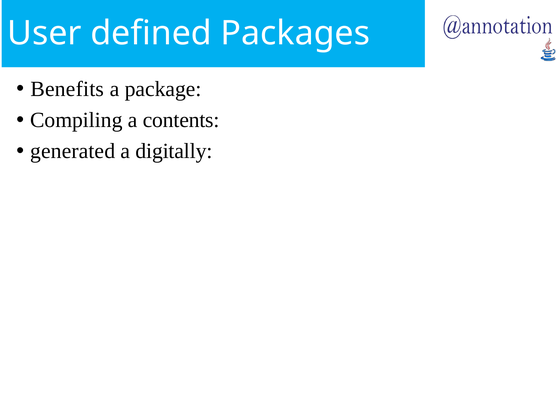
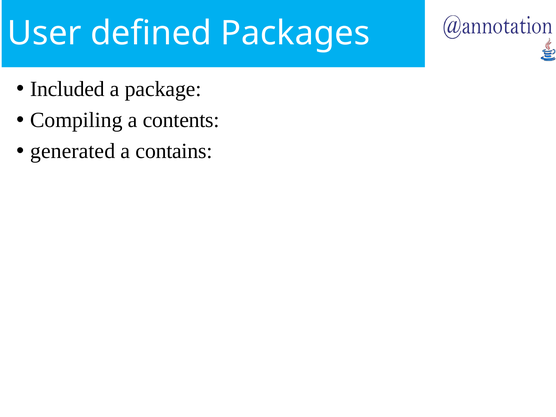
Benefits: Benefits -> Included
digitally: digitally -> contains
